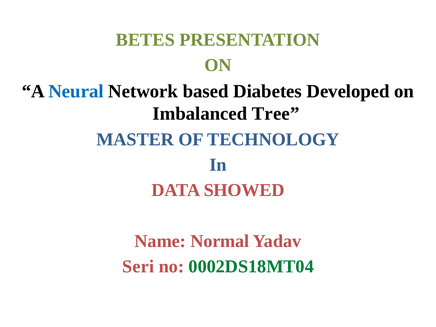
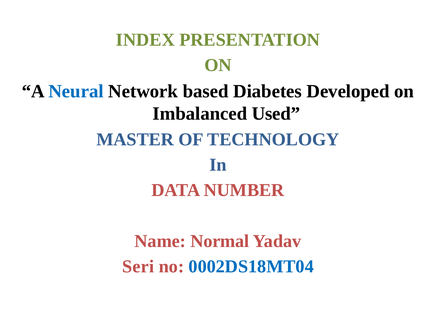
BETES: BETES -> INDEX
Tree: Tree -> Used
SHOWED: SHOWED -> NUMBER
0002DS18MT04 colour: green -> blue
